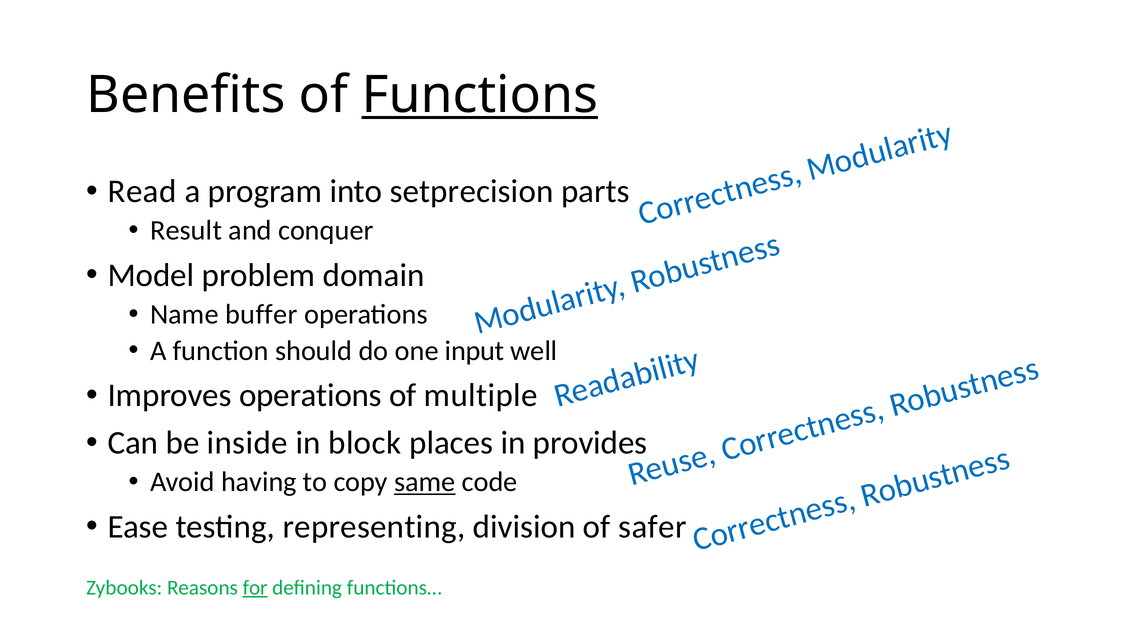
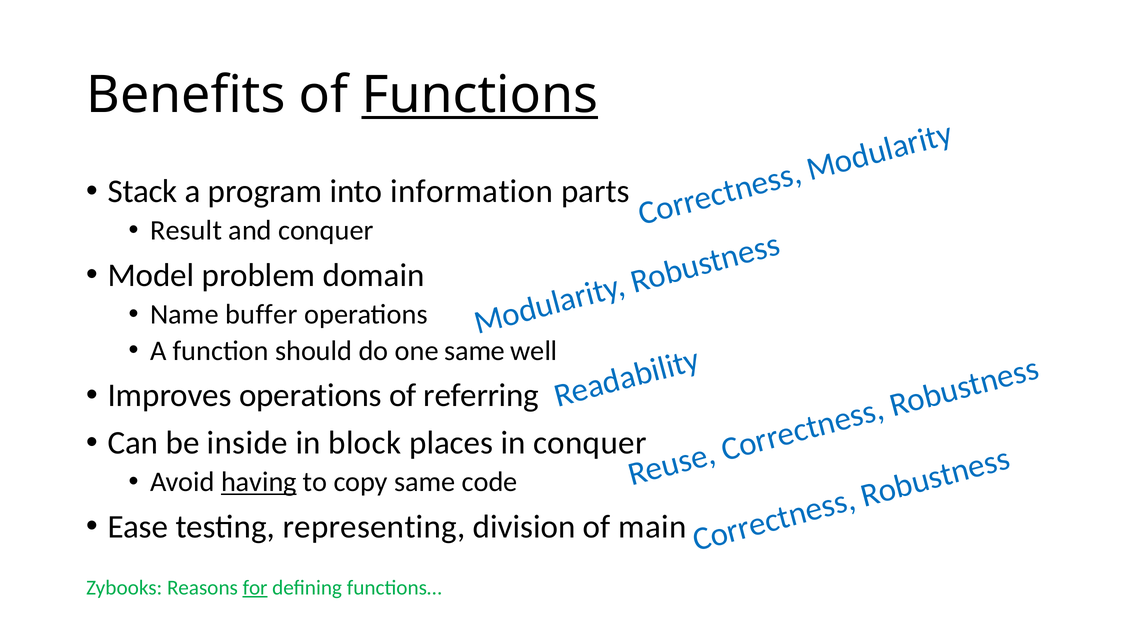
Read: Read -> Stack
setprecision: setprecision -> information
one input: input -> same
multiple: multiple -> referring
in provides: provides -> conquer
having underline: none -> present
same at (425, 482) underline: present -> none
safer: safer -> main
